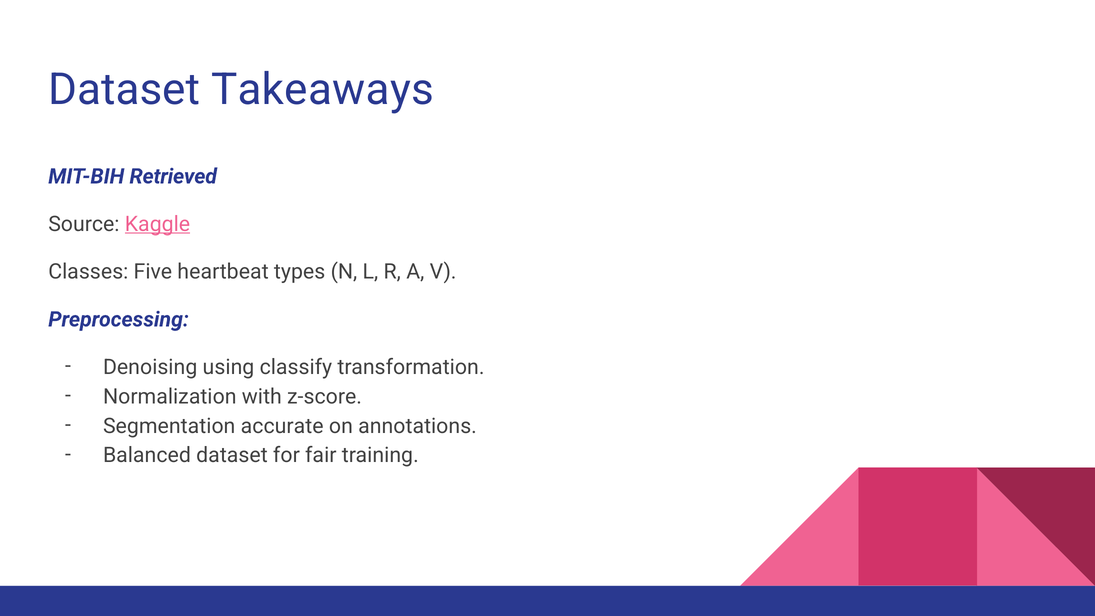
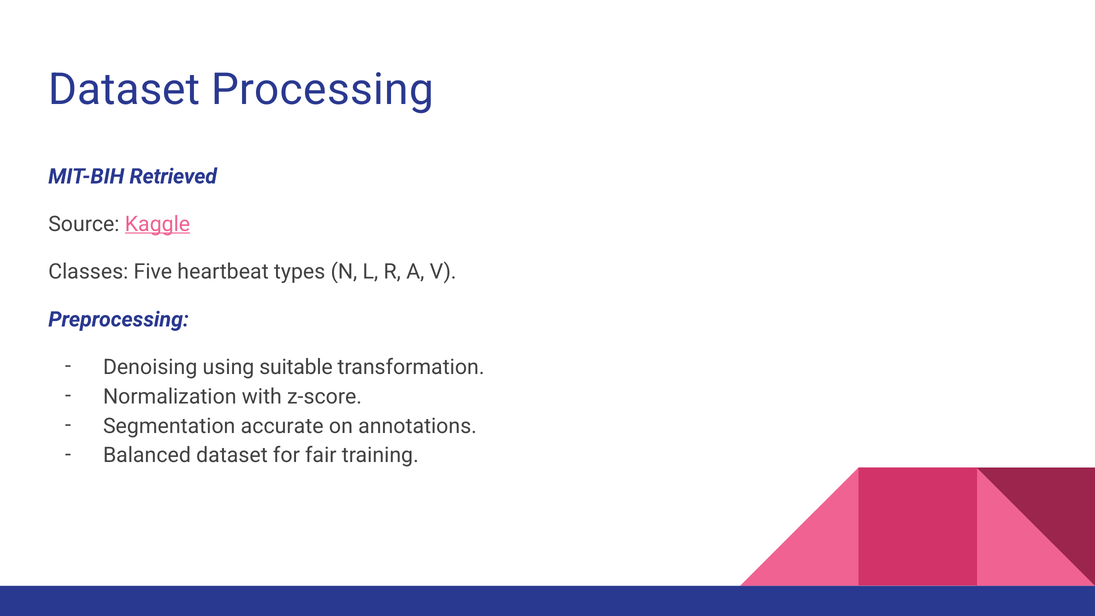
Takeaways: Takeaways -> Processing
classify: classify -> suitable
